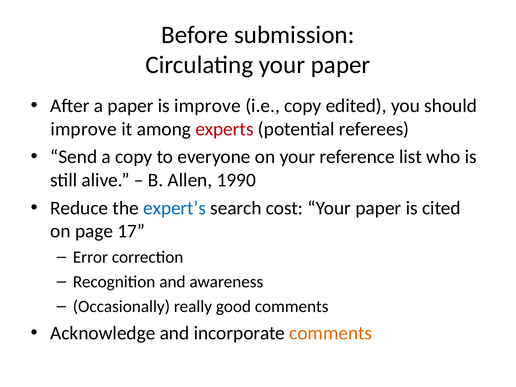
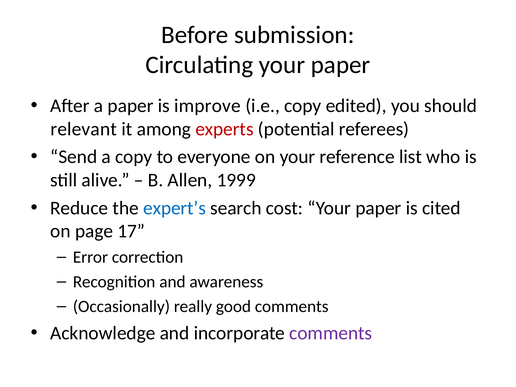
improve at (84, 129): improve -> relevant
1990: 1990 -> 1999
comments at (331, 333) colour: orange -> purple
